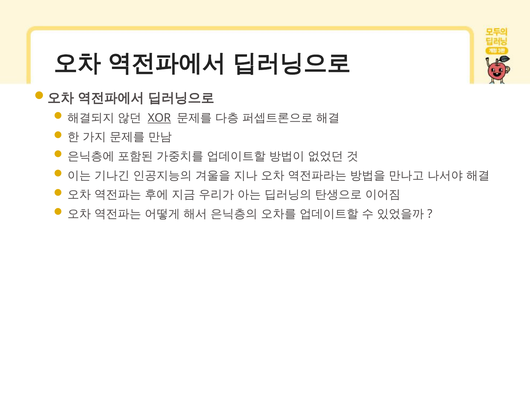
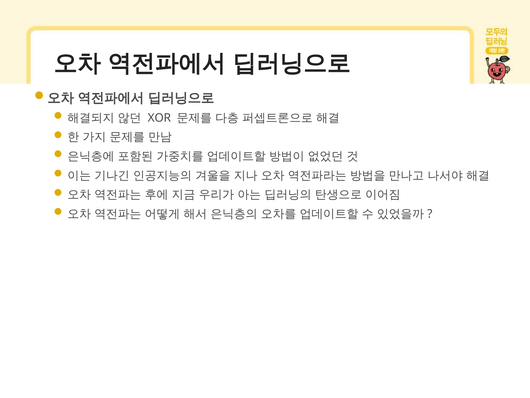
XOR underline: present -> none
